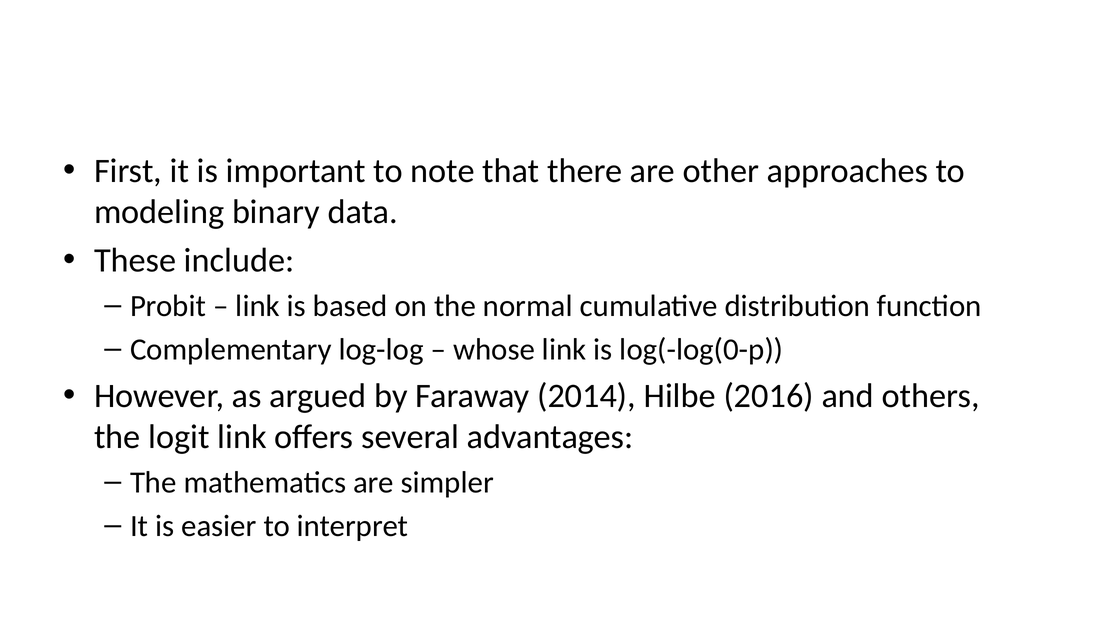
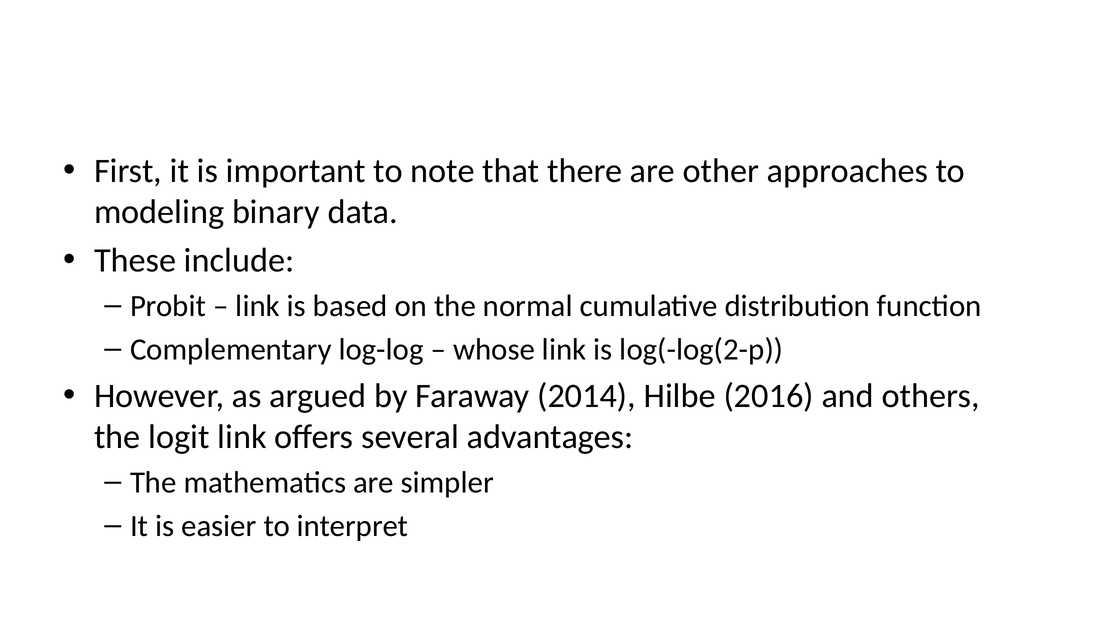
log(-log(0-p: log(-log(0-p -> log(-log(2-p
